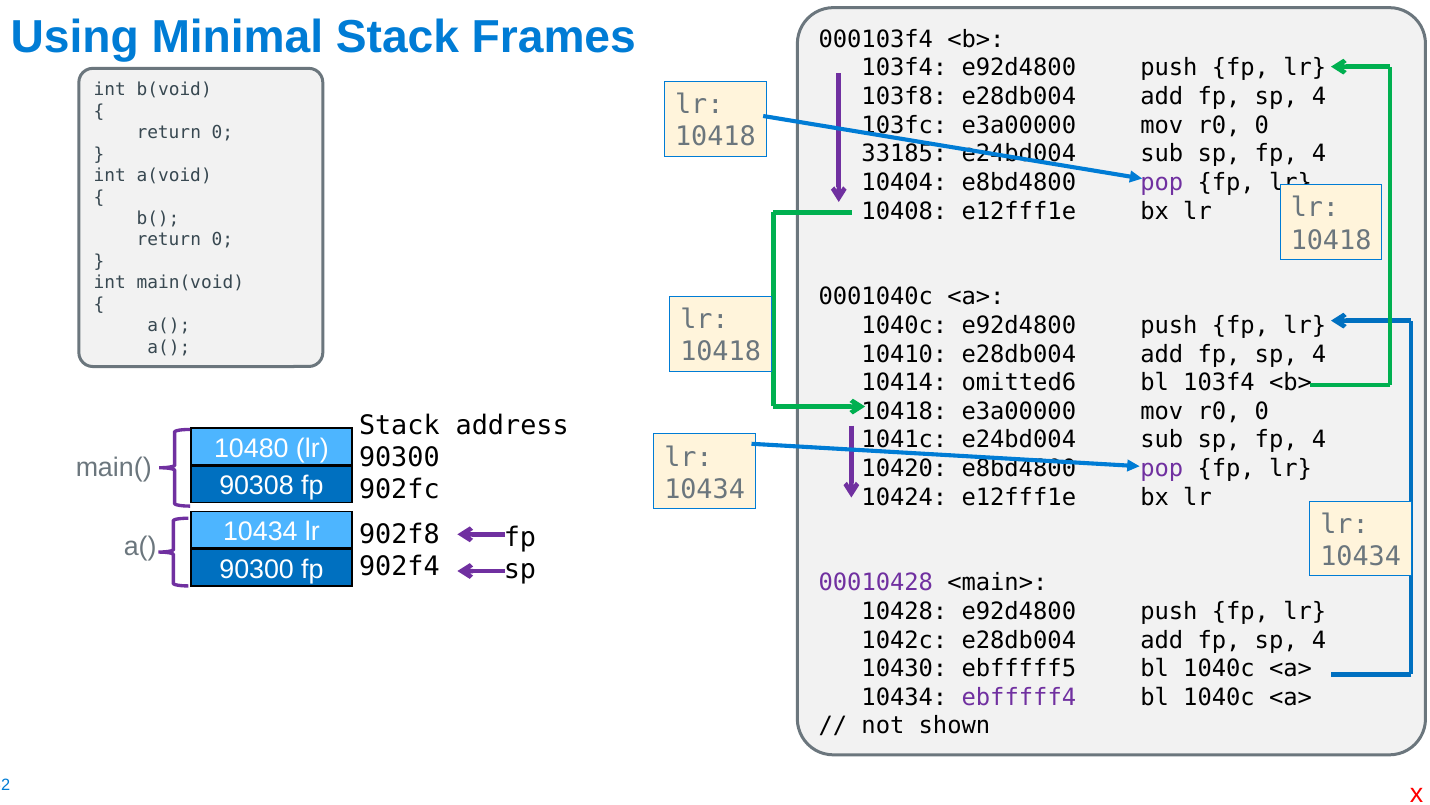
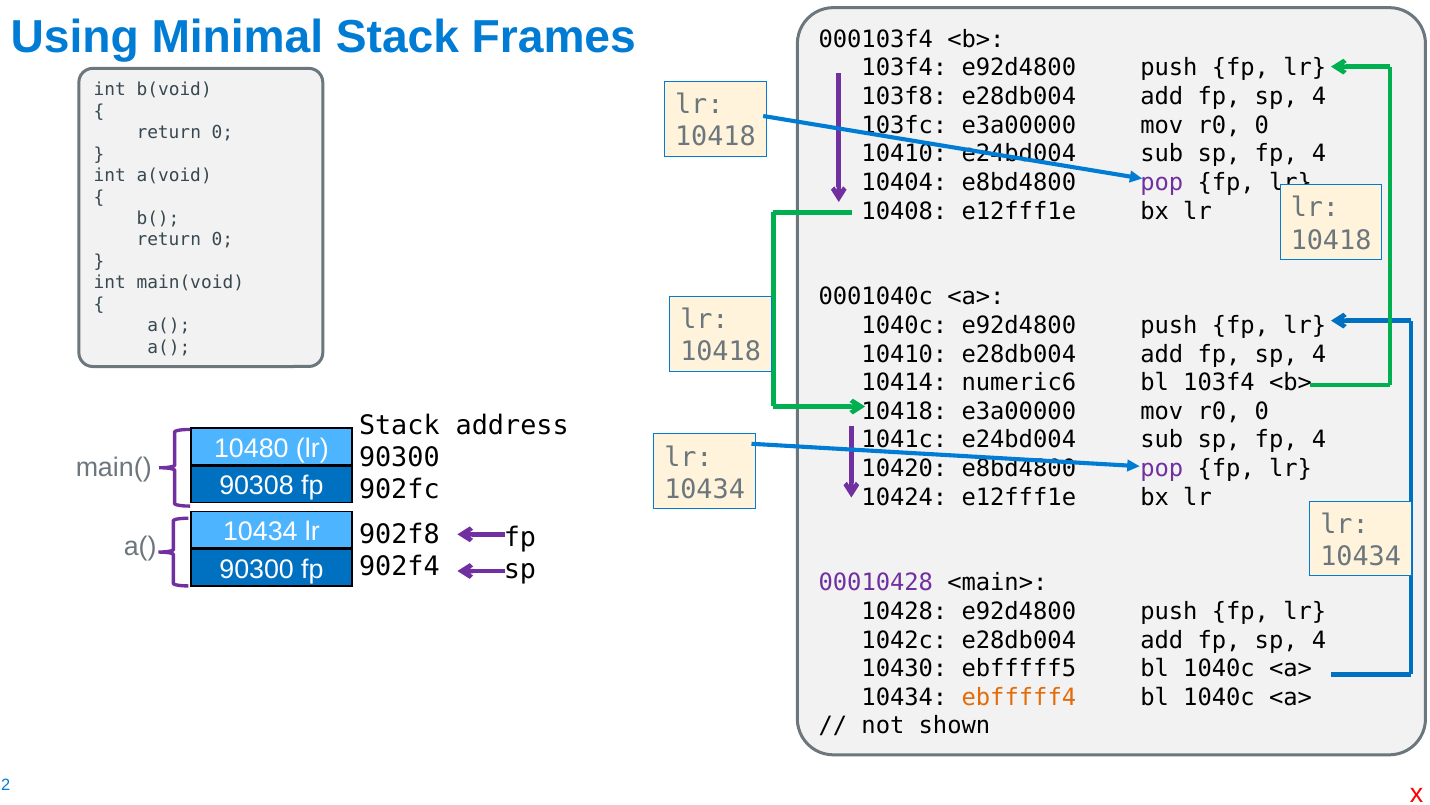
33185 at (904, 154): 33185 -> 10410
omitted6: omitted6 -> numeric6
ebfffff4 colour: purple -> orange
